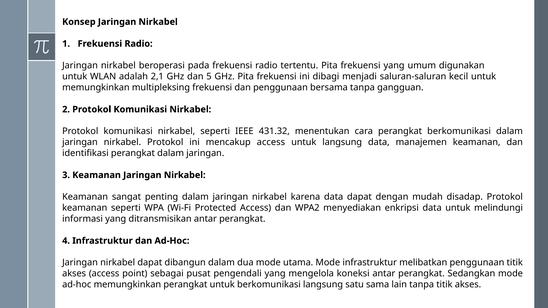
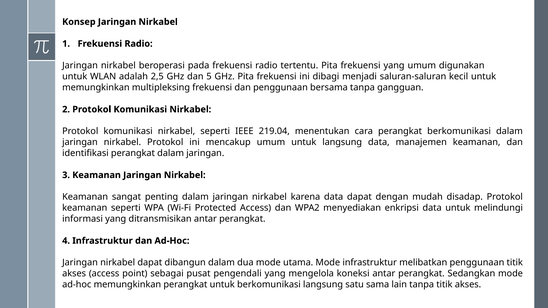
2,1: 2,1 -> 2,5
431.32: 431.32 -> 219.04
mencakup access: access -> umum
